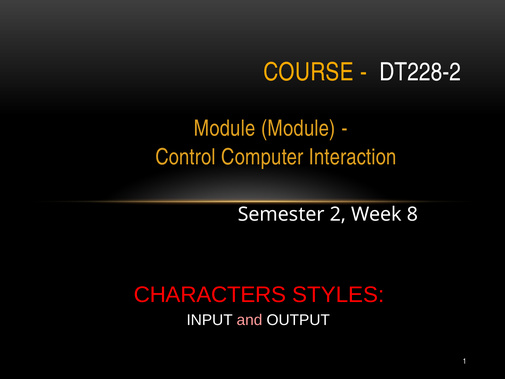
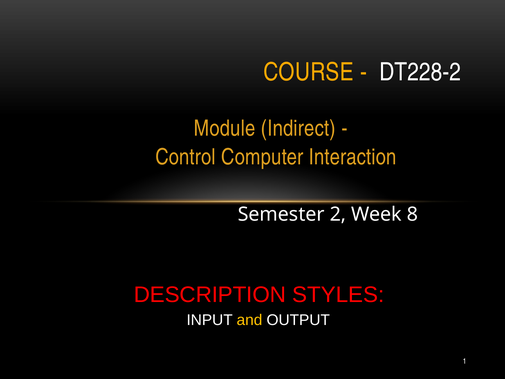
Module Module: Module -> Indirect
CHARACTERS: CHARACTERS -> DESCRIPTION
and colour: pink -> yellow
